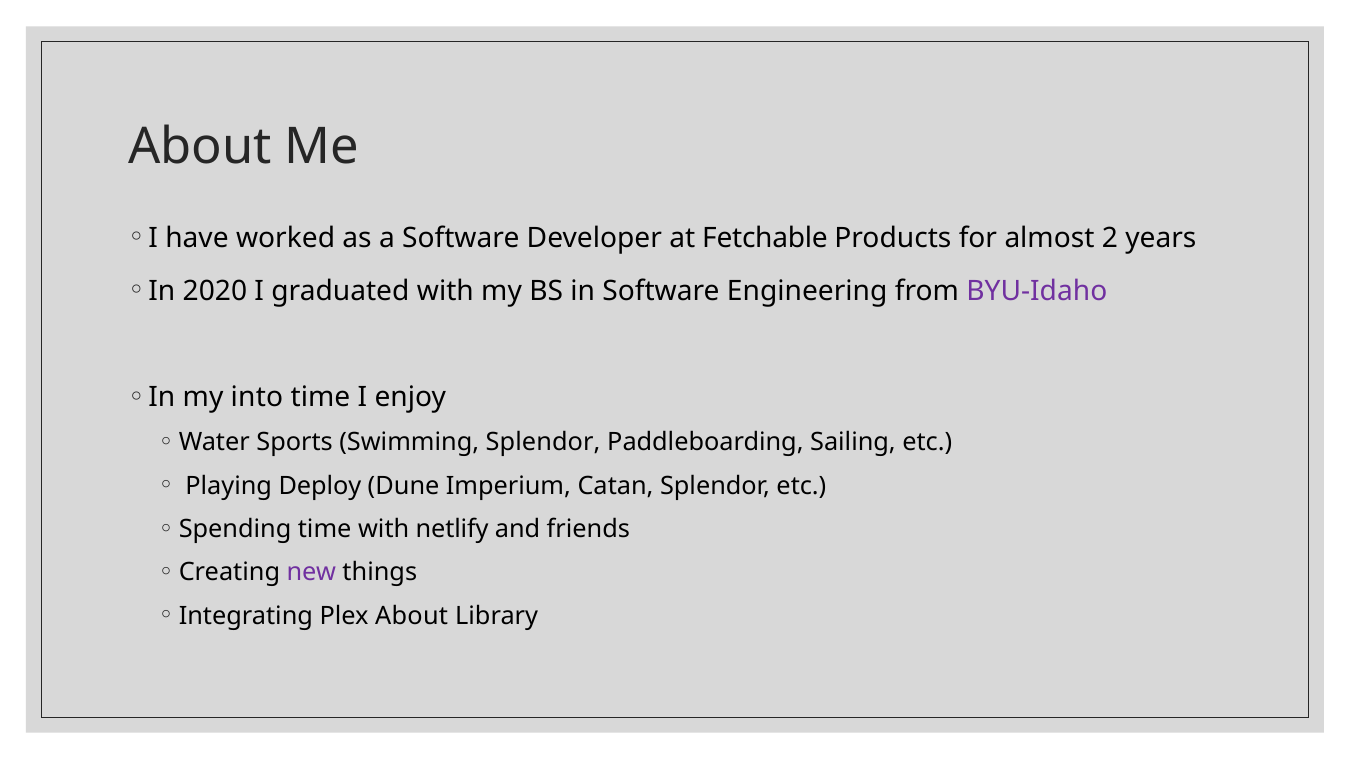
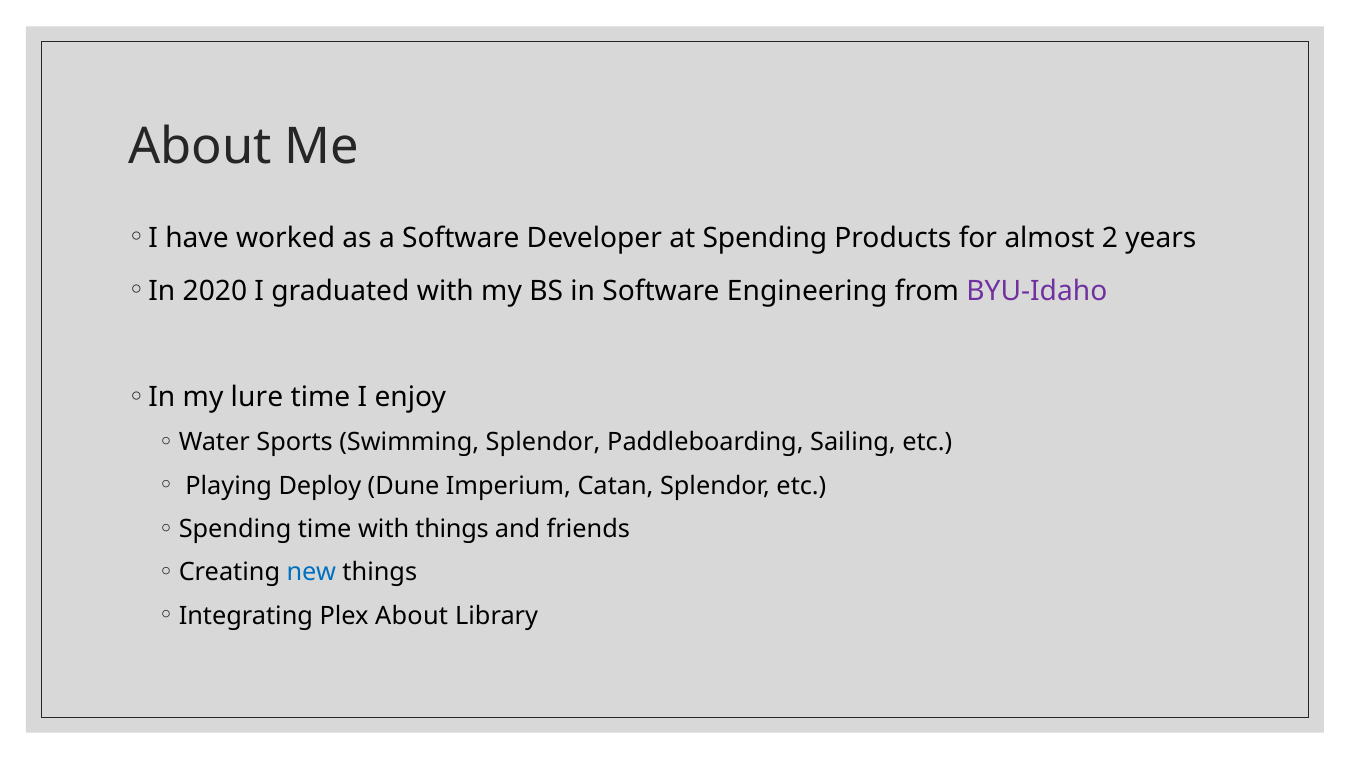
at Fetchable: Fetchable -> Spending
into: into -> lure
with netlify: netlify -> things
new colour: purple -> blue
